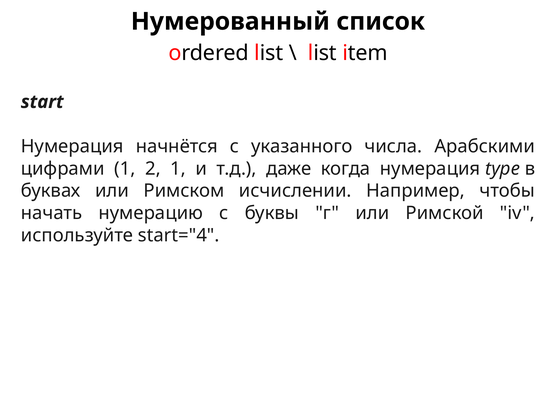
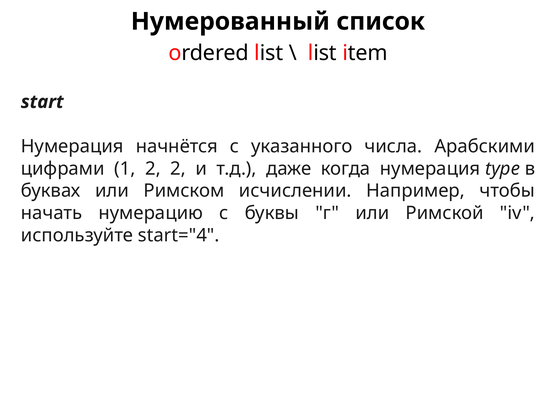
2 1: 1 -> 2
